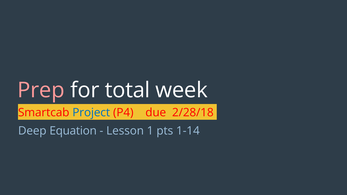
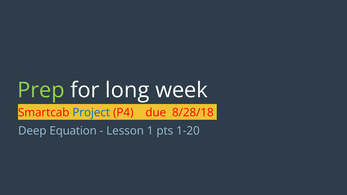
Prep colour: pink -> light green
total: total -> long
2/28/18: 2/28/18 -> 8/28/18
1-14: 1-14 -> 1-20
